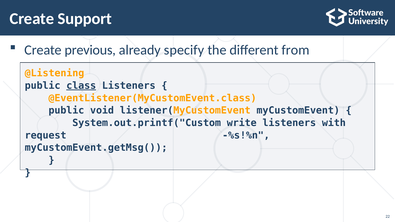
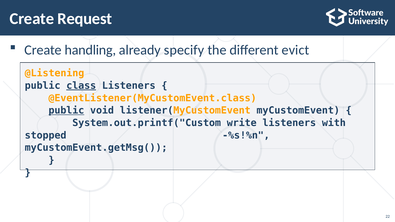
Support: Support -> Request
previous: previous -> handling
from: from -> evict
public at (66, 111) underline: none -> present
request: request -> stopped
